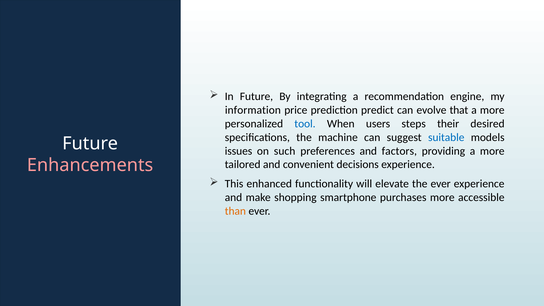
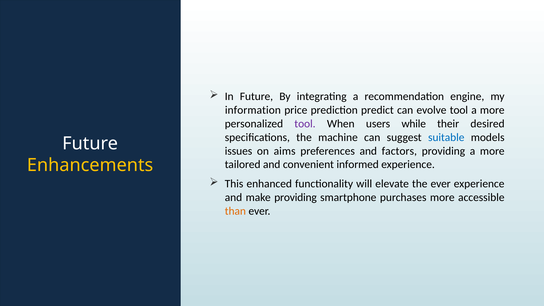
evolve that: that -> tool
tool at (305, 124) colour: blue -> purple
steps: steps -> while
such: such -> aims
decisions: decisions -> informed
Enhancements colour: pink -> yellow
make shopping: shopping -> providing
